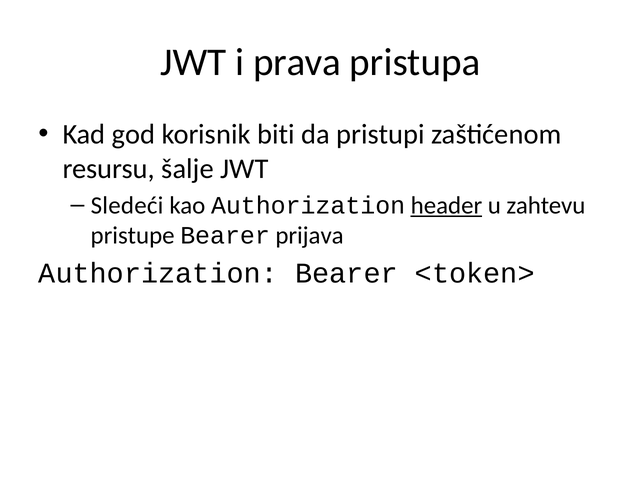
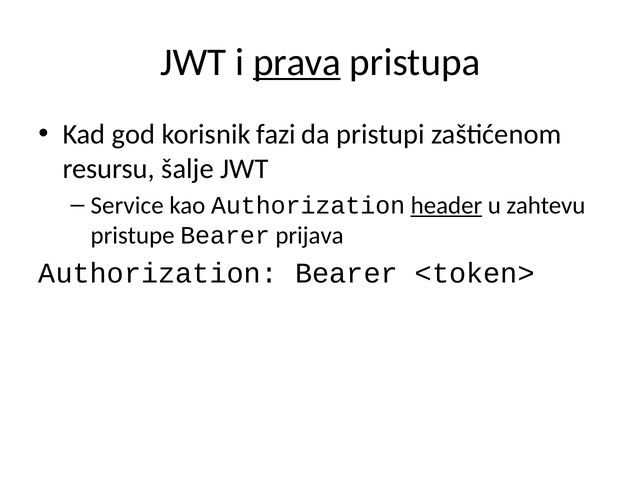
prava underline: none -> present
biti: biti -> fazi
Sledeći: Sledeći -> Service
